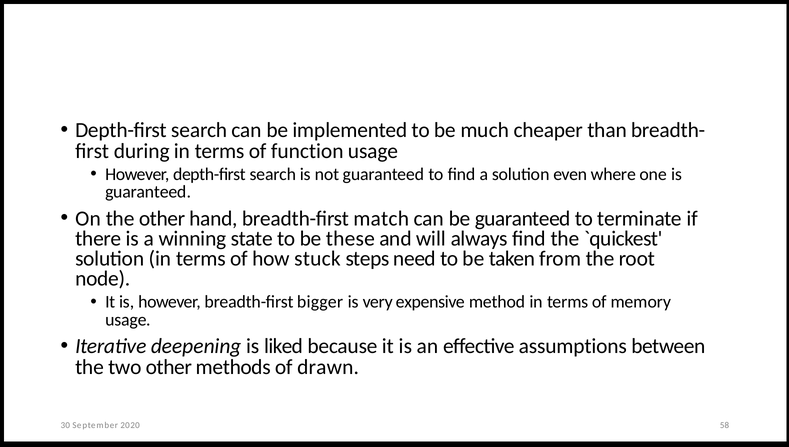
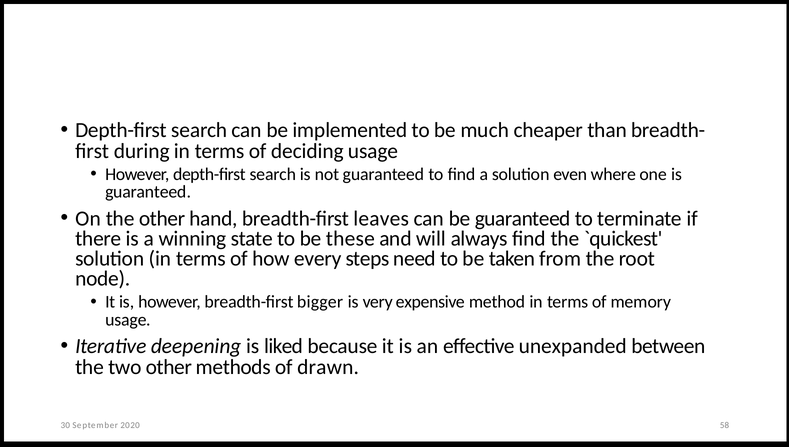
function: function -> deciding
match: match -> leaves
stuck: stuck -> every
assumptions: assumptions -> unexpanded
